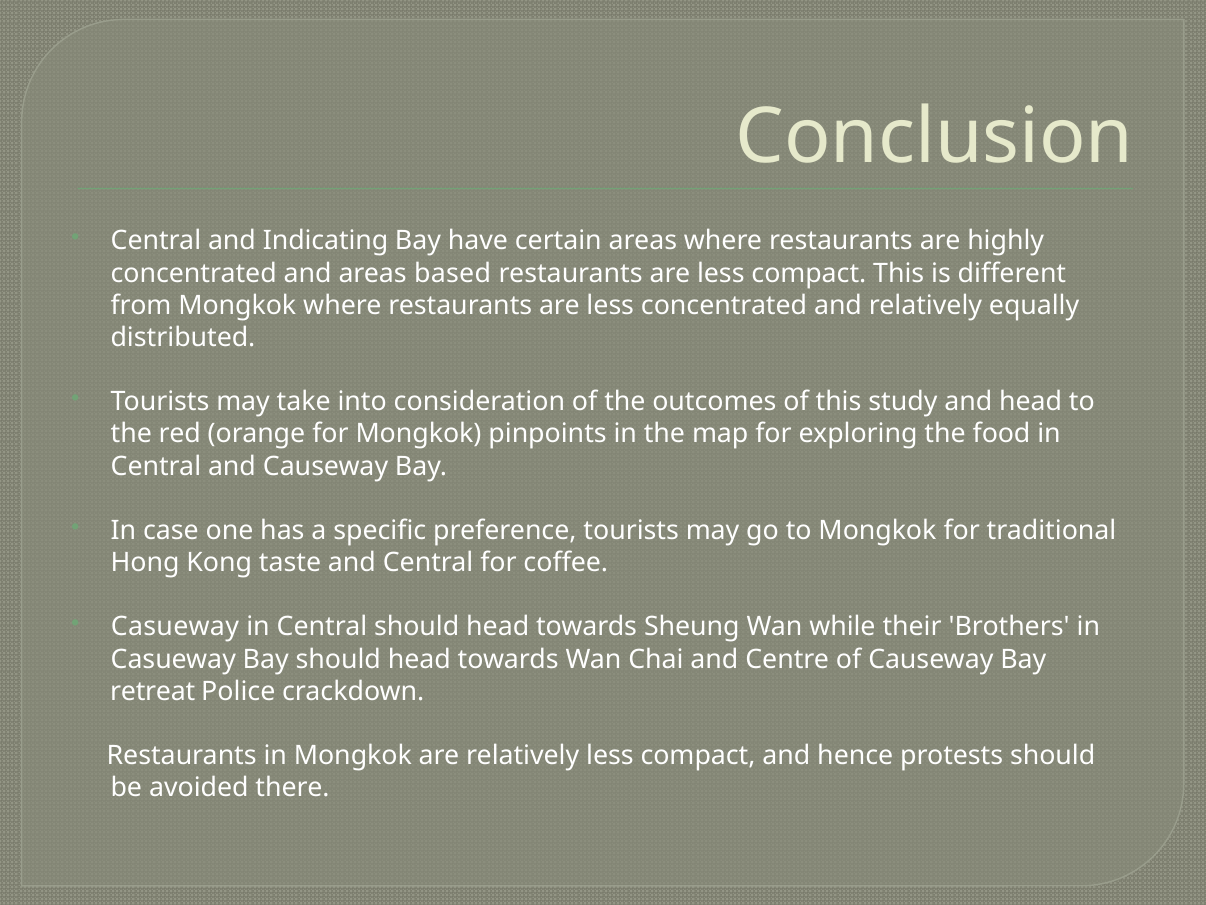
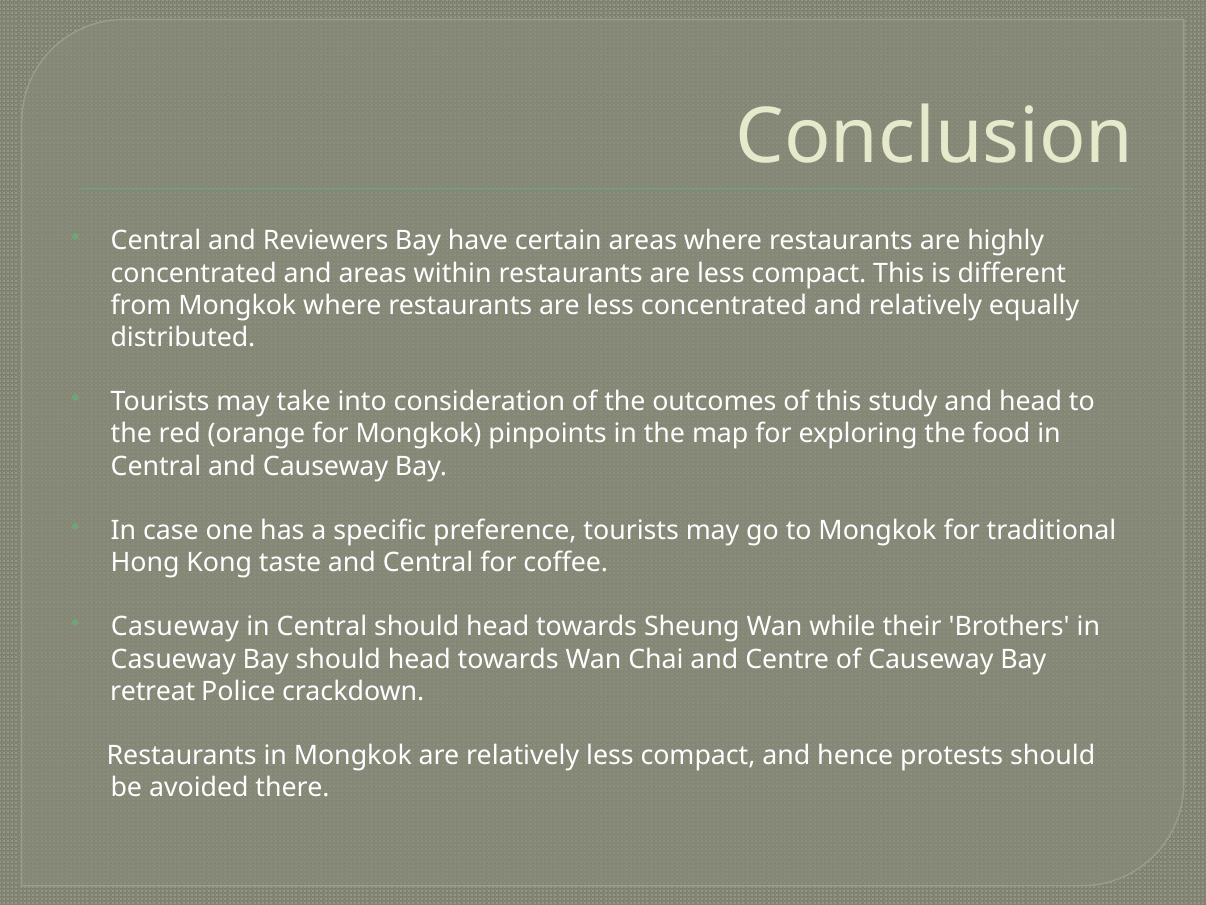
Indicating: Indicating -> Reviewers
based: based -> within
